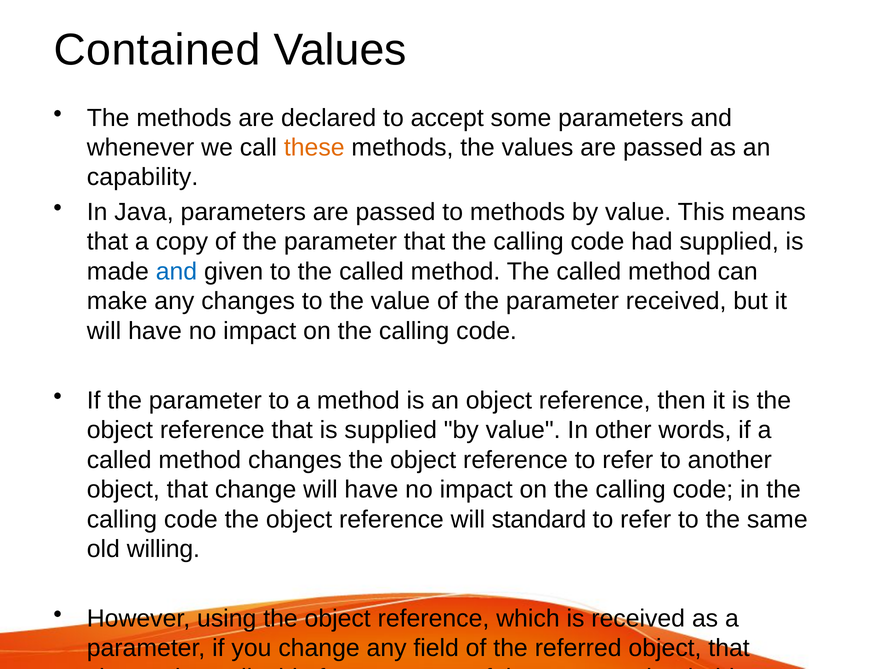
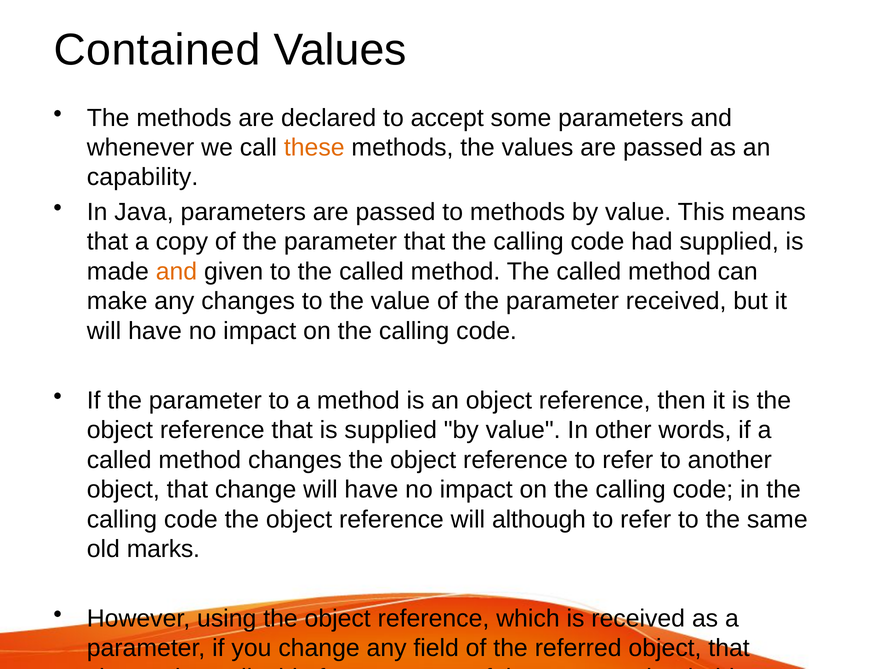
and at (176, 271) colour: blue -> orange
standard: standard -> although
willing: willing -> marks
